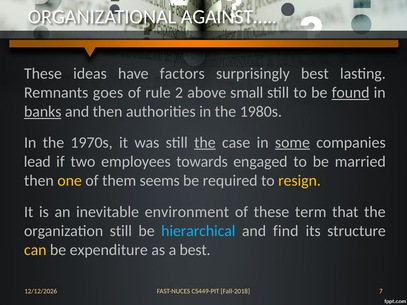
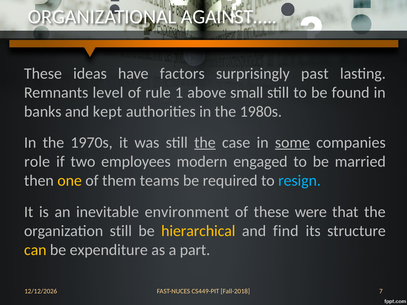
surprisingly best: best -> past
goes: goes -> level
2: 2 -> 1
found underline: present -> none
banks underline: present -> none
and then: then -> kept
lead: lead -> role
towards: towards -> modern
seems: seems -> teams
resign colour: yellow -> light blue
term: term -> were
hierarchical colour: light blue -> yellow
a best: best -> part
